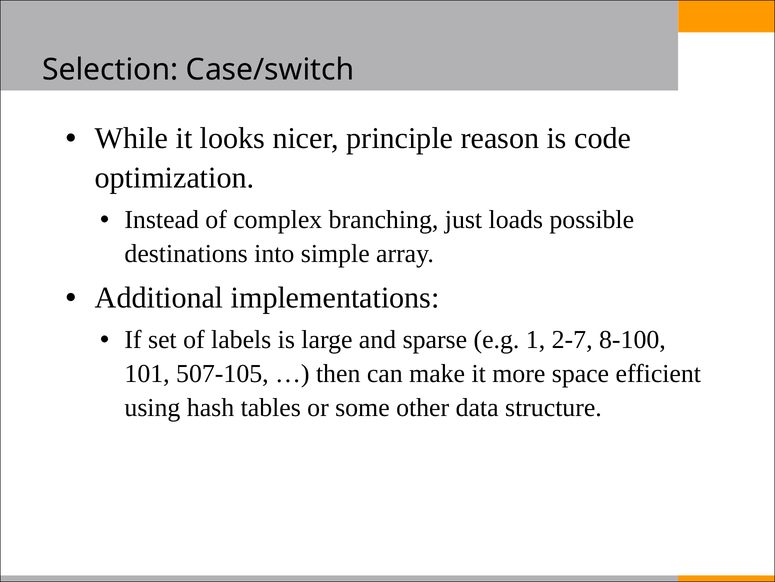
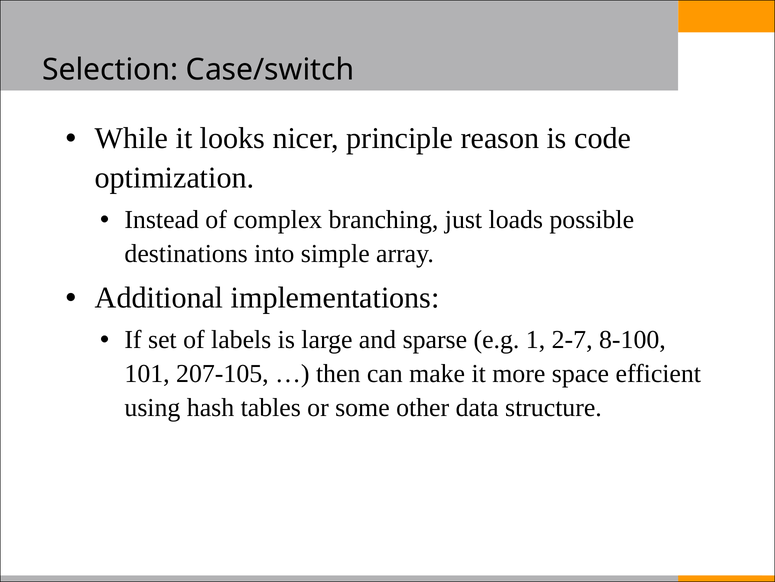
507-105: 507-105 -> 207-105
